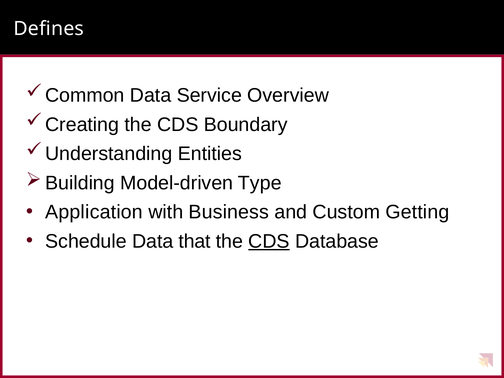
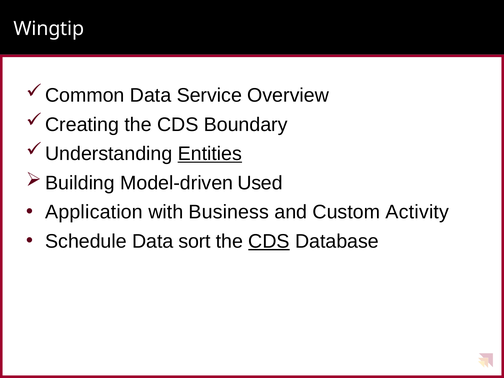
Defines: Defines -> Wingtip
Entities underline: none -> present
Type: Type -> Used
Getting: Getting -> Activity
that: that -> sort
